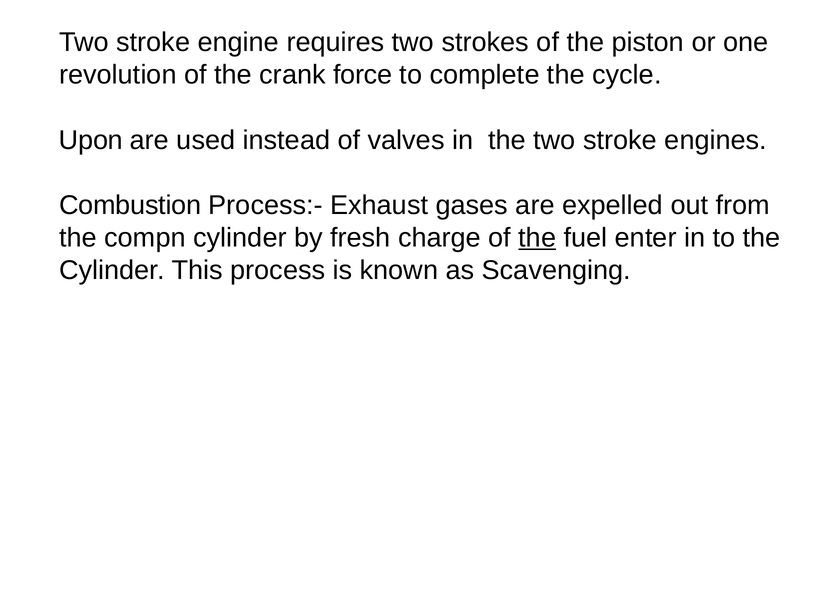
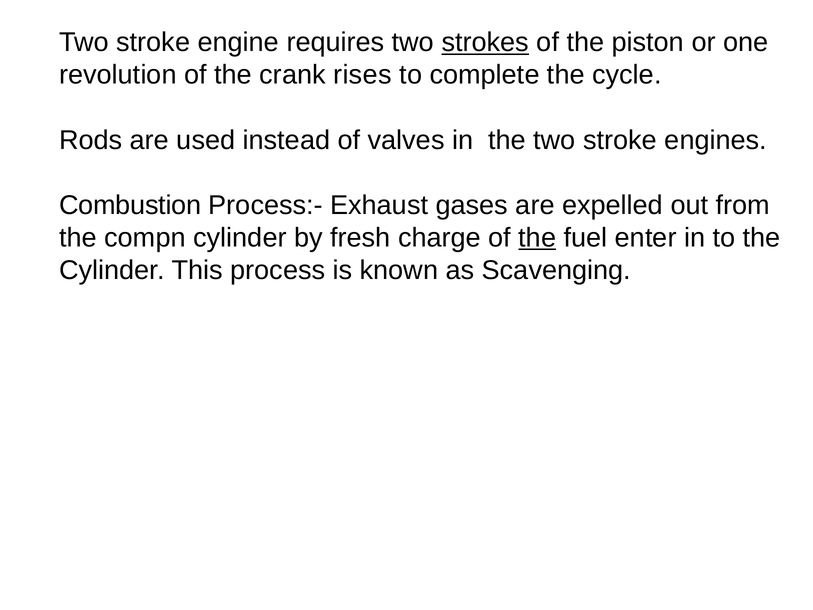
strokes underline: none -> present
force: force -> rises
Upon: Upon -> Rods
